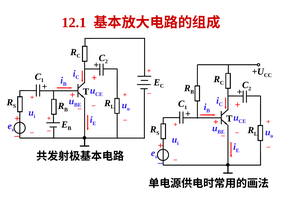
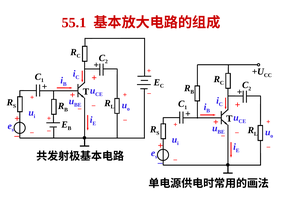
12.1: 12.1 -> 55.1
